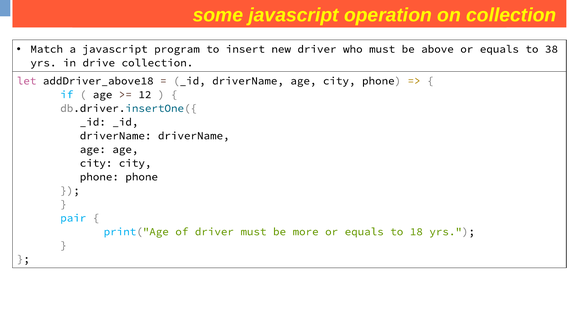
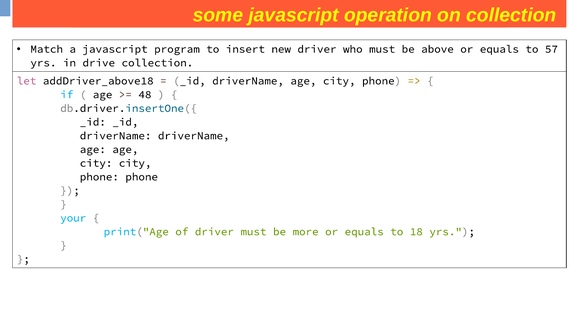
38: 38 -> 57
12: 12 -> 48
pair: pair -> your
